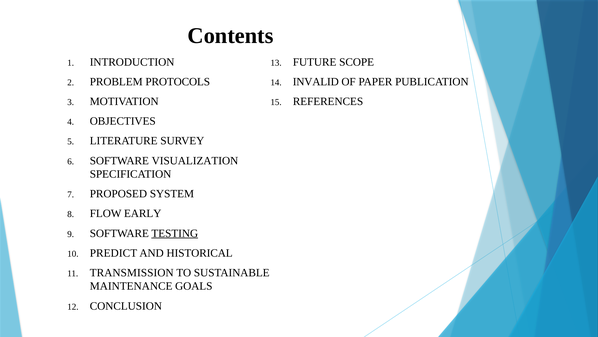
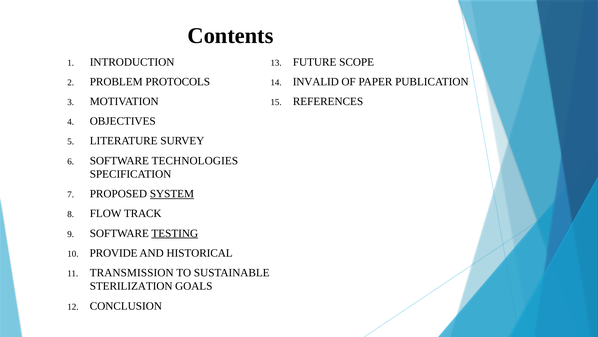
VISUALIZATION: VISUALIZATION -> TECHNOLOGIES
SYSTEM underline: none -> present
EARLY: EARLY -> TRACK
PREDICT: PREDICT -> PROVIDE
MAINTENANCE: MAINTENANCE -> STERILIZATION
